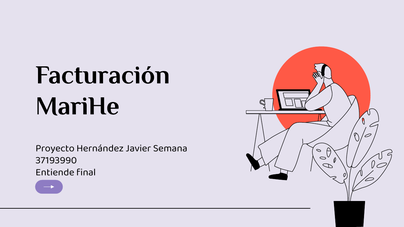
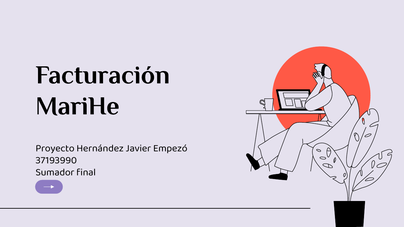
Semana: Semana -> Empezó
Entiende: Entiende -> Sumador
